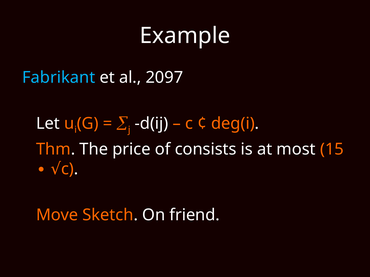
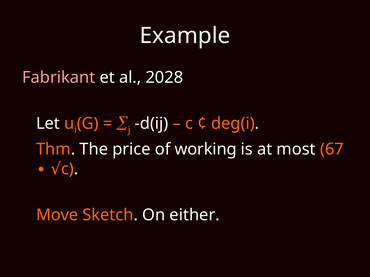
Fabrikant colour: light blue -> pink
2097: 2097 -> 2028
consists: consists -> working
15: 15 -> 67
friend: friend -> either
